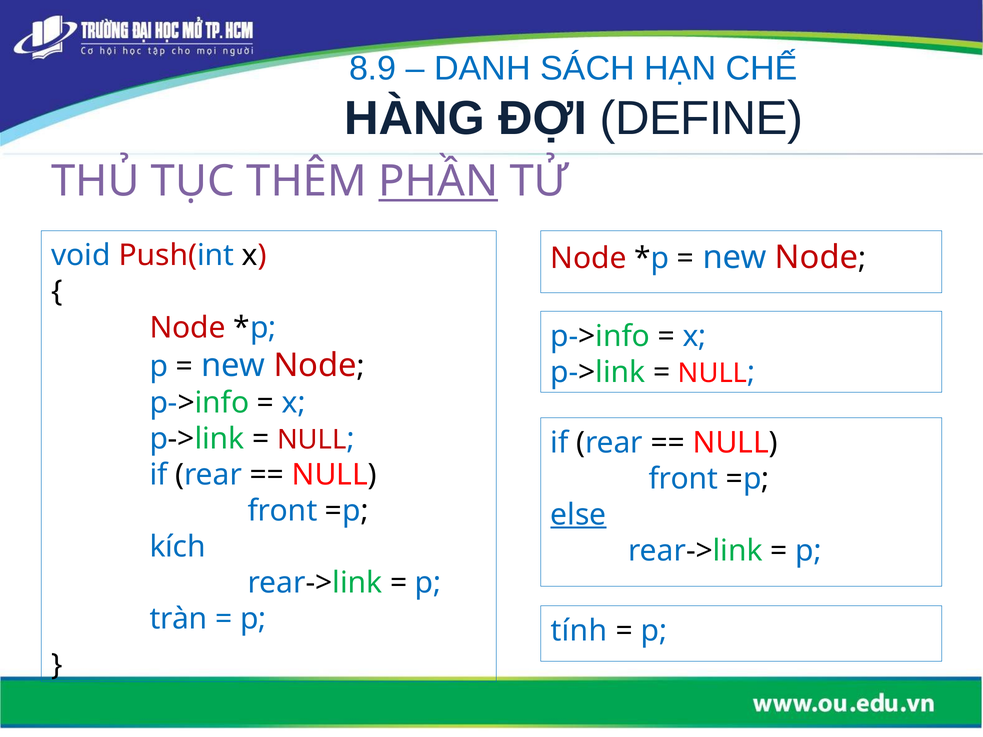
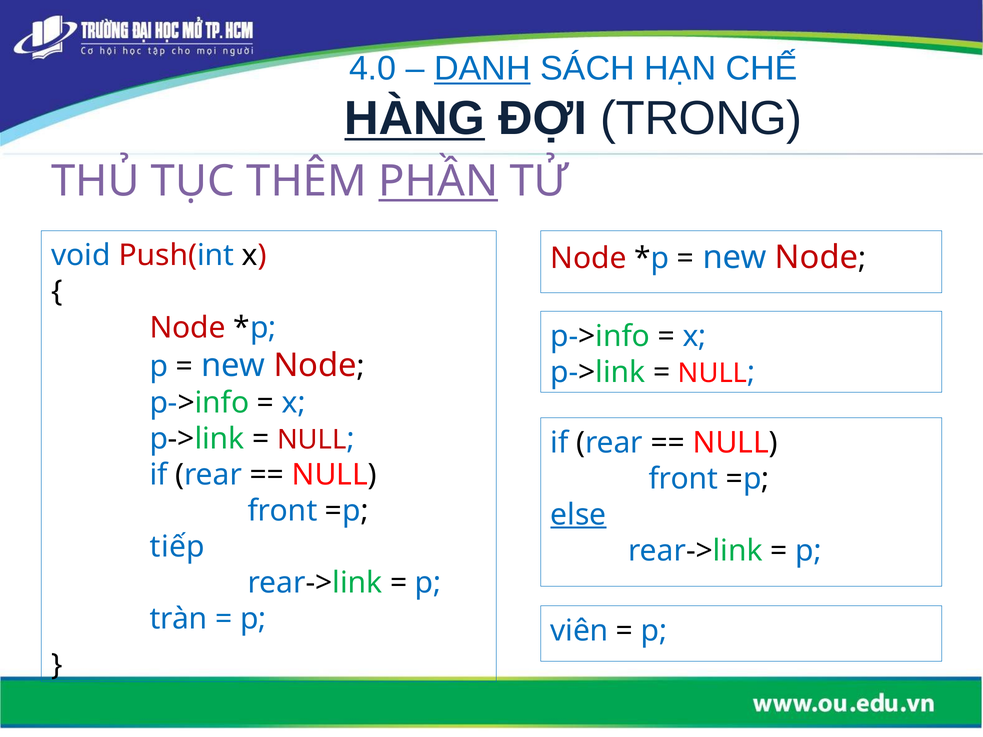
8.9: 8.9 -> 4.0
DANH underline: none -> present
HÀNG underline: none -> present
DEFINE: DEFINE -> TRONG
kích: kích -> tiếp
tính: tính -> viên
